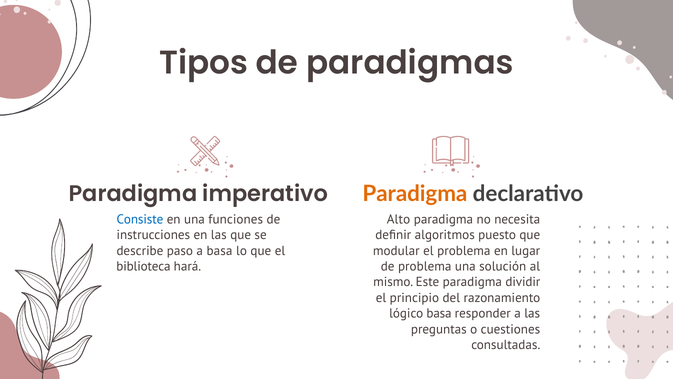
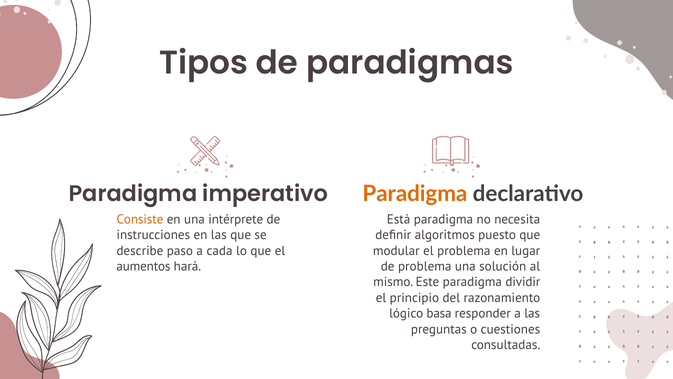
Consiste colour: blue -> orange
funciones: funciones -> intérprete
Alto: Alto -> Está
a basa: basa -> cada
biblioteca: biblioteca -> aumentos
